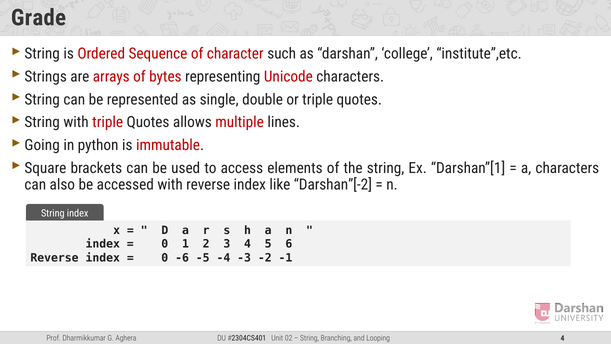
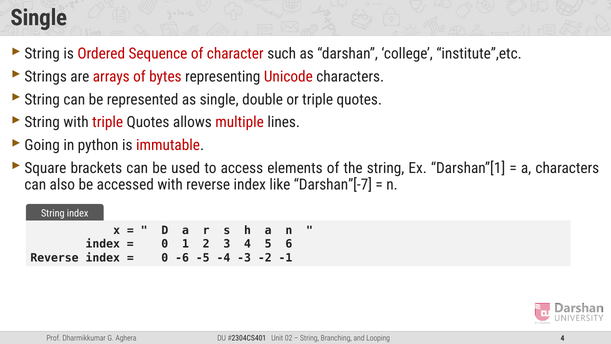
Grade at (38, 18): Grade -> Single
Darshan”[-2: Darshan”[-2 -> Darshan”[-7
